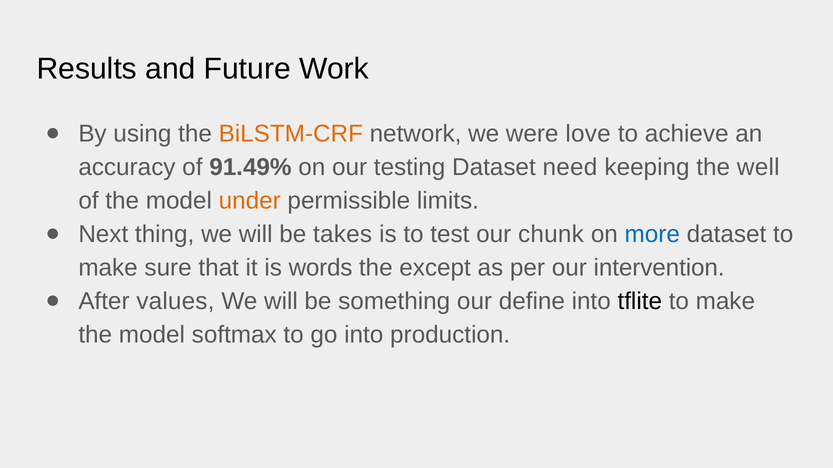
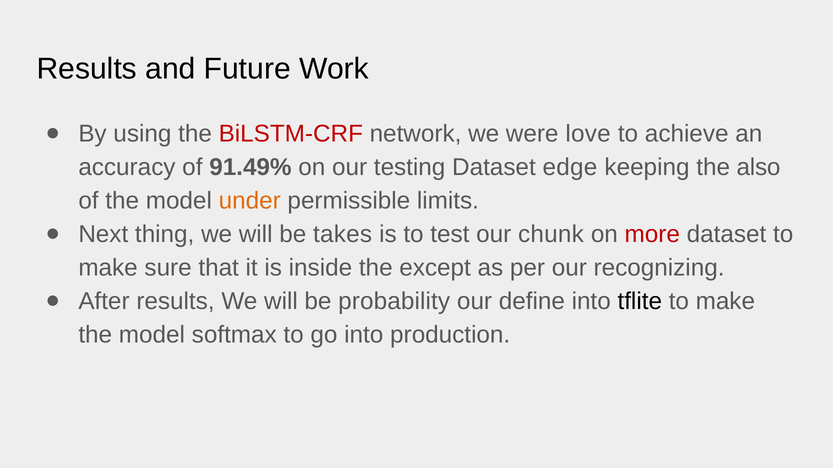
BiLSTM-CRF colour: orange -> red
need: need -> edge
well: well -> also
more colour: blue -> red
words: words -> inside
intervention: intervention -> recognizing
After values: values -> results
something: something -> probability
